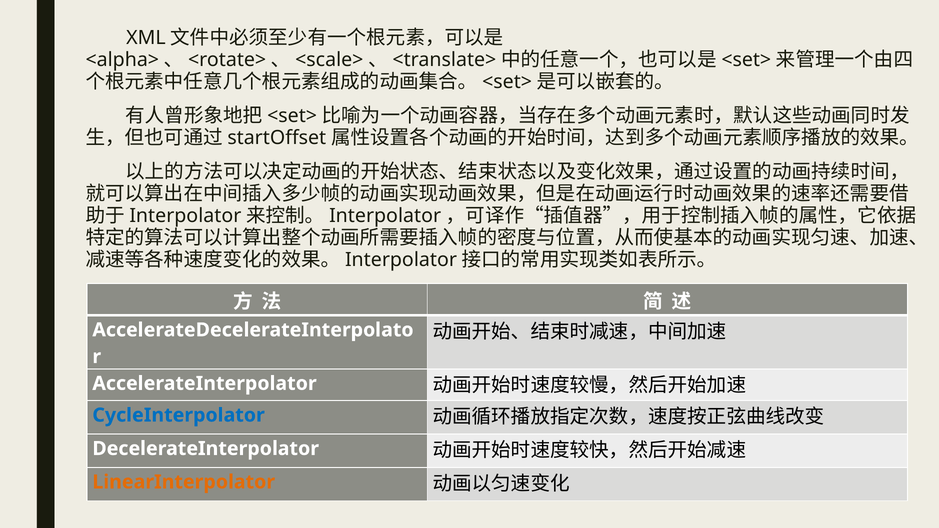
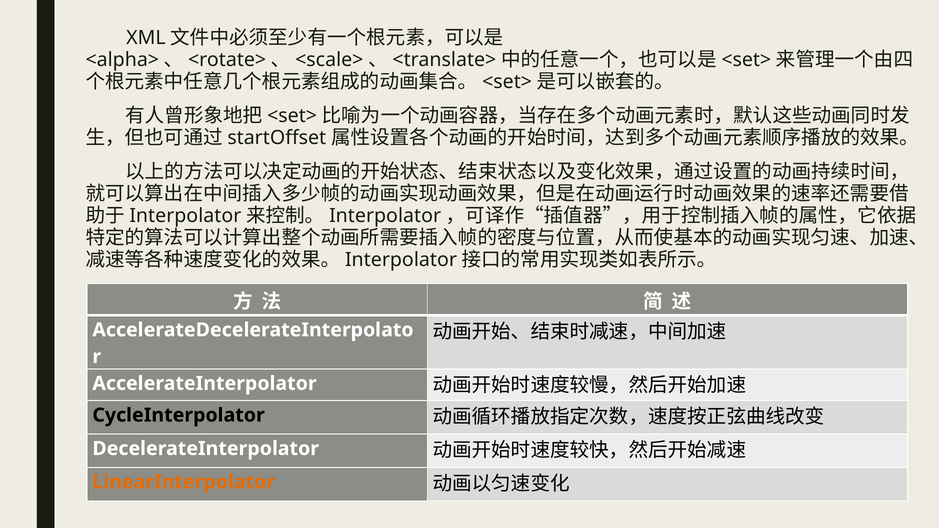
CycleInterpolator colour: blue -> black
